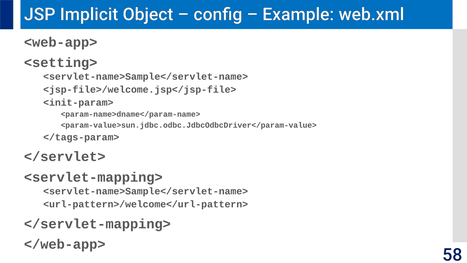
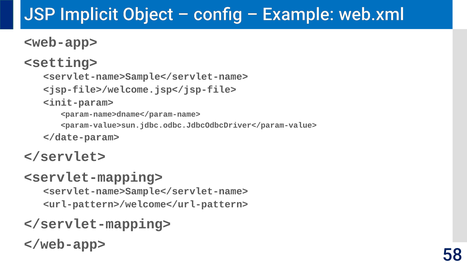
</tags-param>: </tags-param> -> </date-param>
